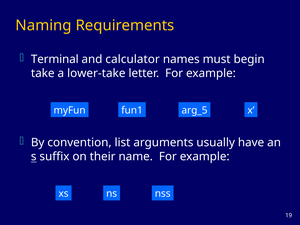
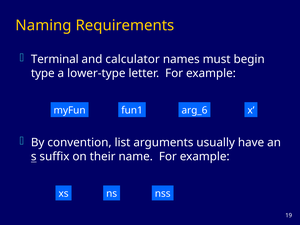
take: take -> type
lower-take: lower-take -> lower-type
arg_5: arg_5 -> arg_6
